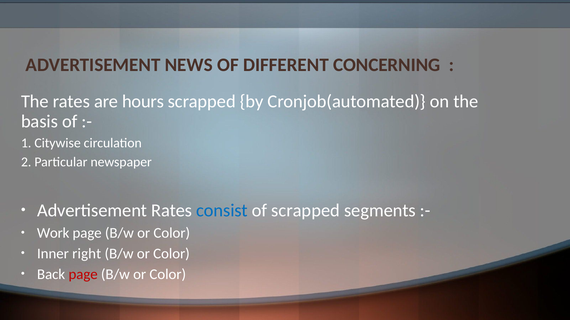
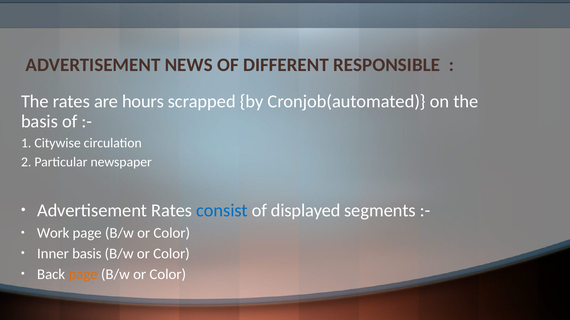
CONCERNING: CONCERNING -> RESPONSIBLE
of scrapped: scrapped -> displayed
Inner right: right -> basis
page at (83, 275) colour: red -> orange
